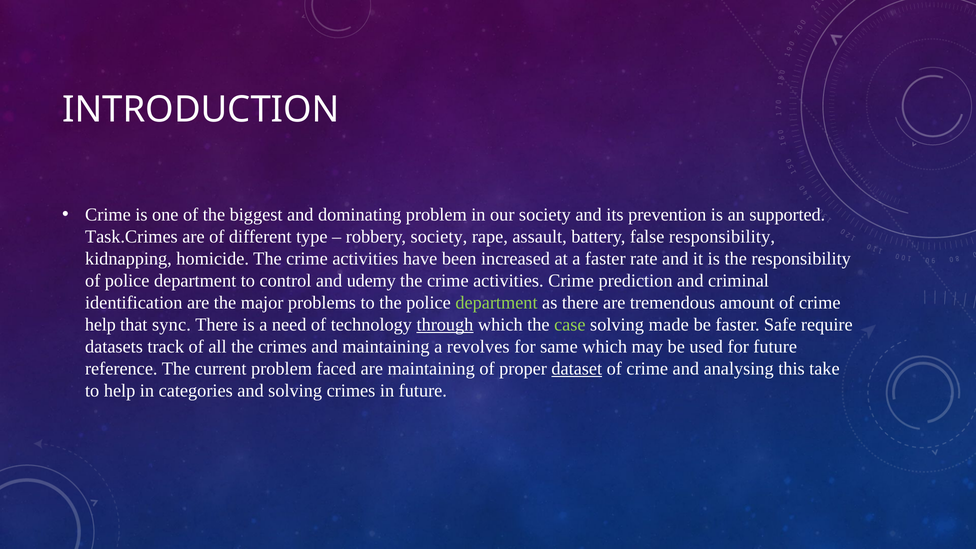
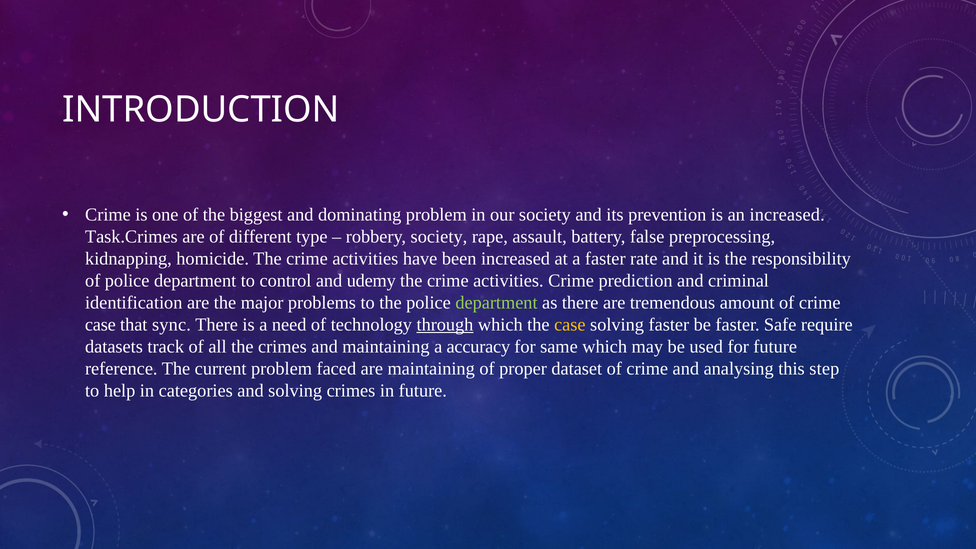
an supported: supported -> increased
false responsibility: responsibility -> preprocessing
help at (100, 325): help -> case
case at (570, 325) colour: light green -> yellow
solving made: made -> faster
revolves: revolves -> accuracy
dataset underline: present -> none
take: take -> step
